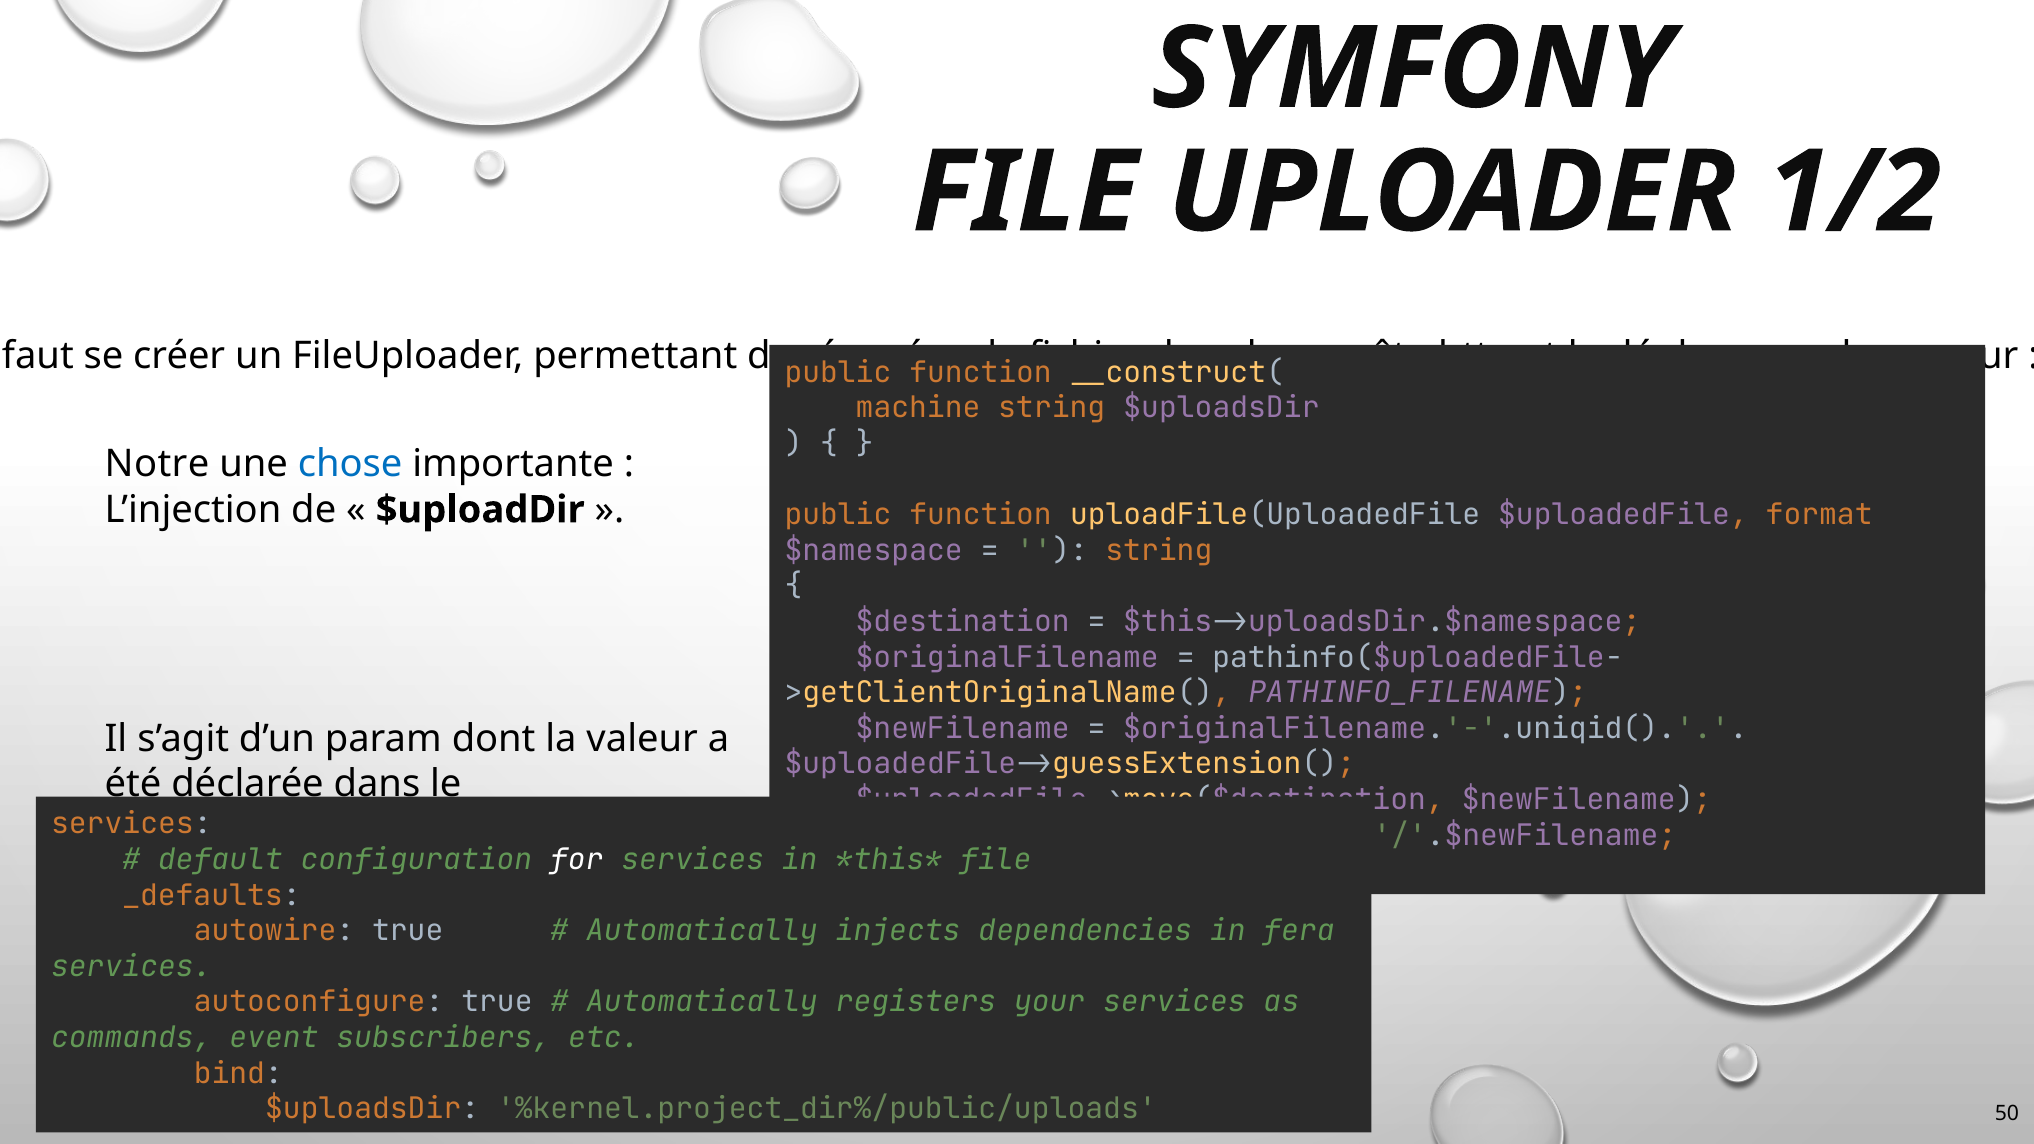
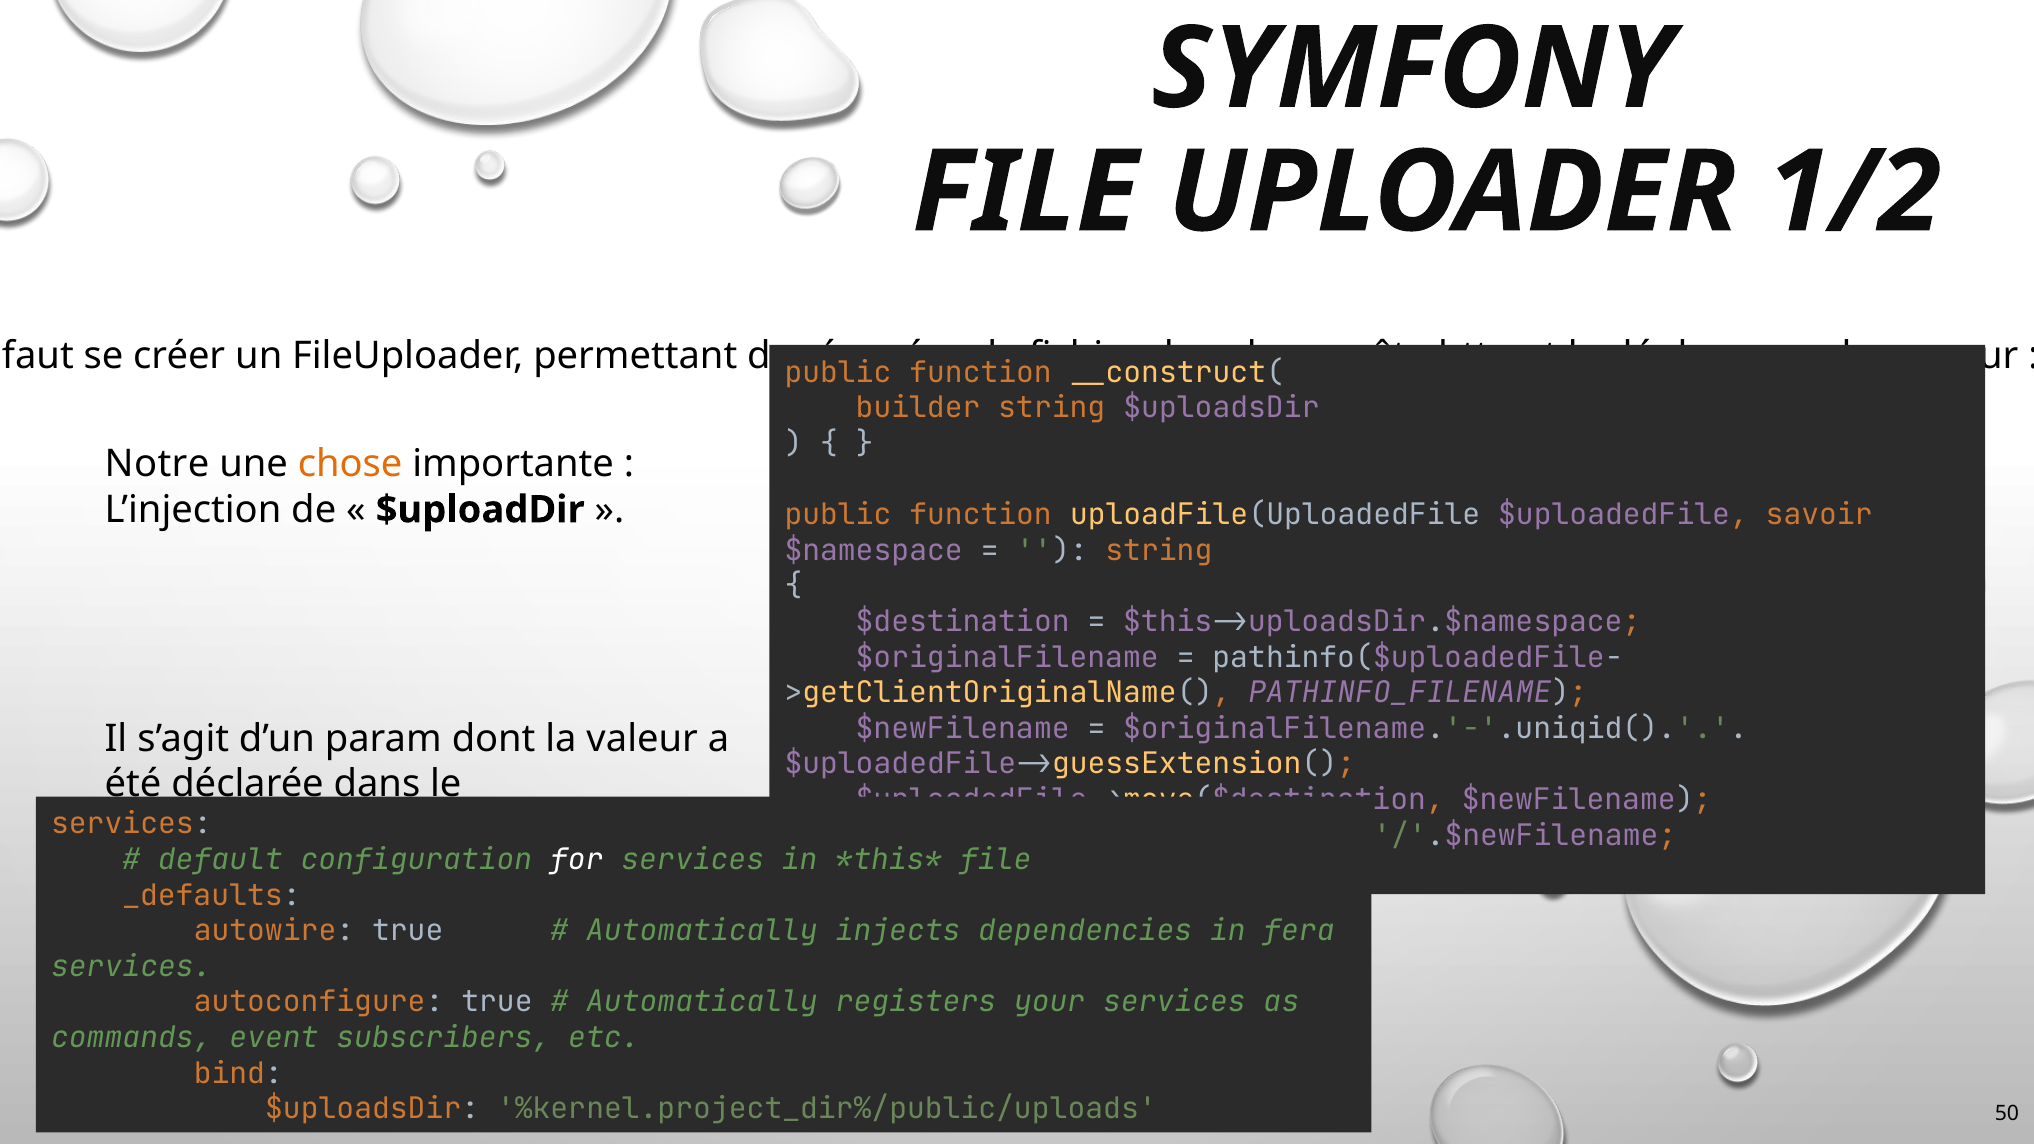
machine: machine -> builder
chose colour: blue -> orange
format: format -> savoir
